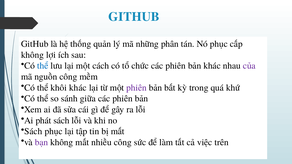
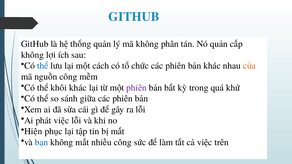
mã những: những -> không
Nó phục: phục -> quản
của colour: purple -> orange
phát sách: sách -> việc
Sách at (33, 132): Sách -> Hiện
bạn colour: purple -> blue
